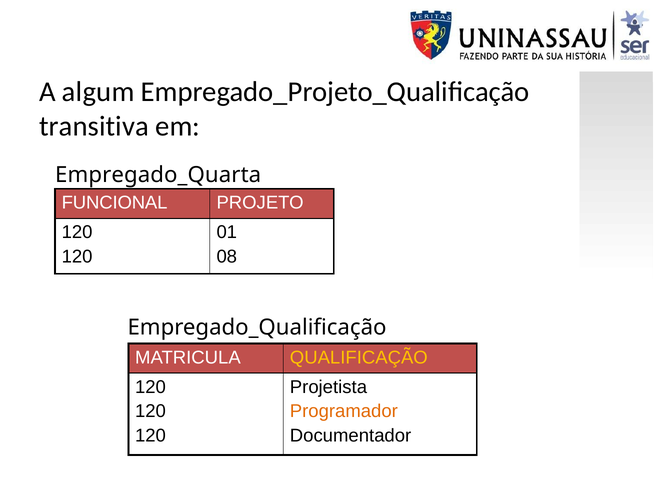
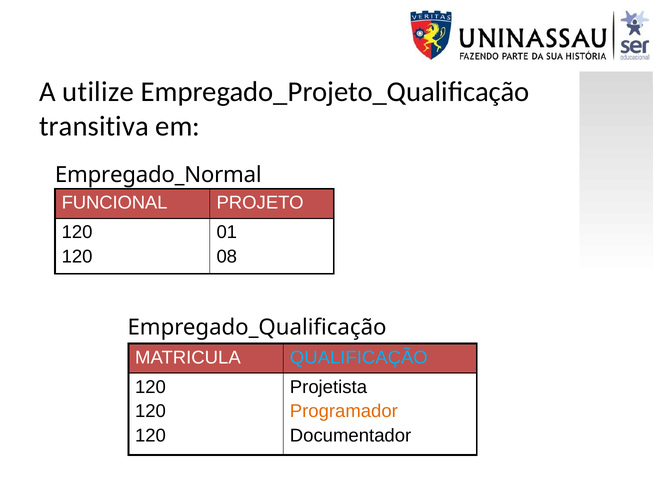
algum: algum -> utilize
Empregado_Quarta: Empregado_Quarta -> Empregado_Normal
QUALIFICAÇÃO colour: yellow -> light blue
